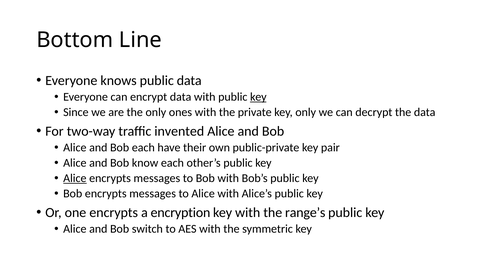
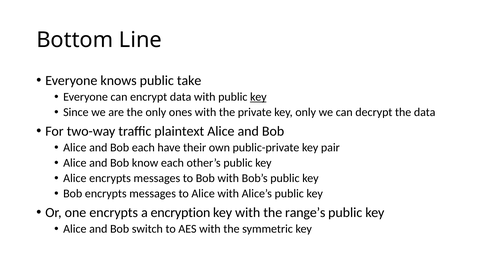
public data: data -> take
invented: invented -> plaintext
Alice at (75, 179) underline: present -> none
